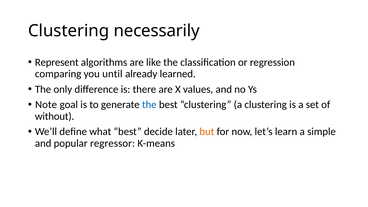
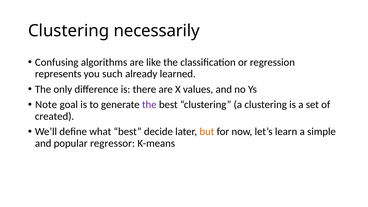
Represent: Represent -> Confusing
comparing: comparing -> represents
until: until -> such
the at (149, 105) colour: blue -> purple
without: without -> created
